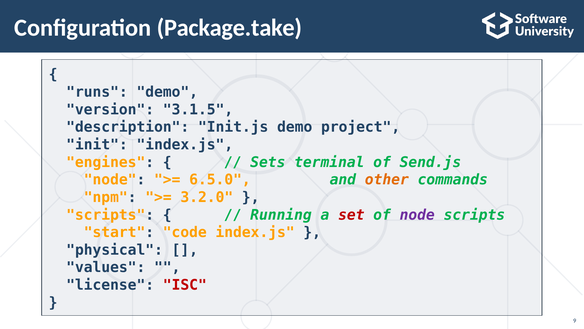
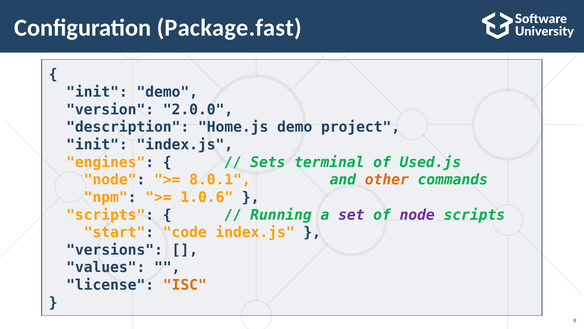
Package.take: Package.take -> Package.fast
runs at (97, 92): runs -> init
3.1.5: 3.1.5 -> 2.0.0
Init.js: Init.js -> Home.js
Send.js: Send.js -> Used.js
6.5.0: 6.5.0 -> 8.0.1
3.2.0: 3.2.0 -> 1.0.6
set colour: red -> purple
physical: physical -> versions
ISC colour: red -> orange
